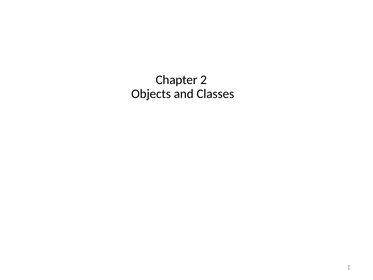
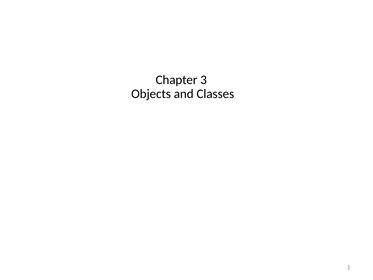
2: 2 -> 3
